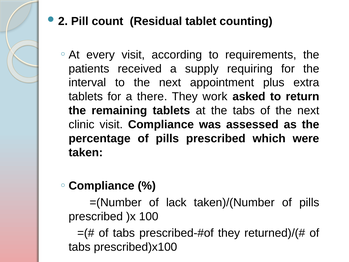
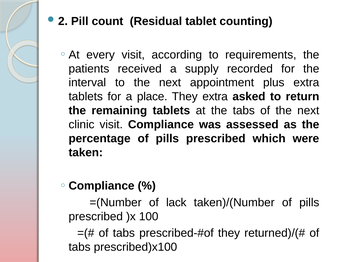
requiring: requiring -> recorded
there: there -> place
They work: work -> extra
